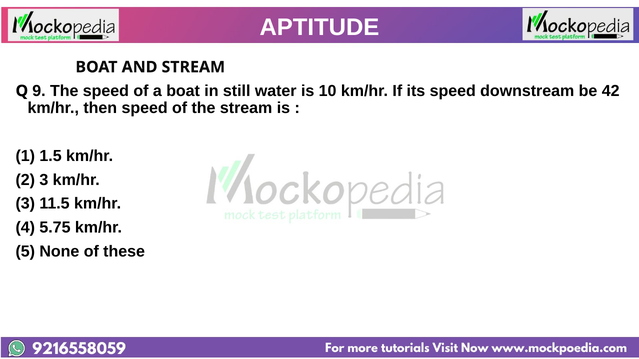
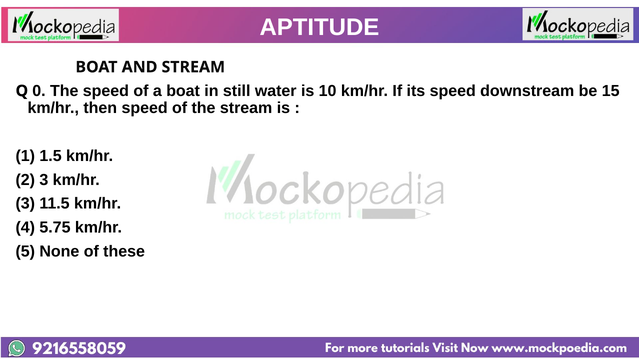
9: 9 -> 0
42: 42 -> 15
